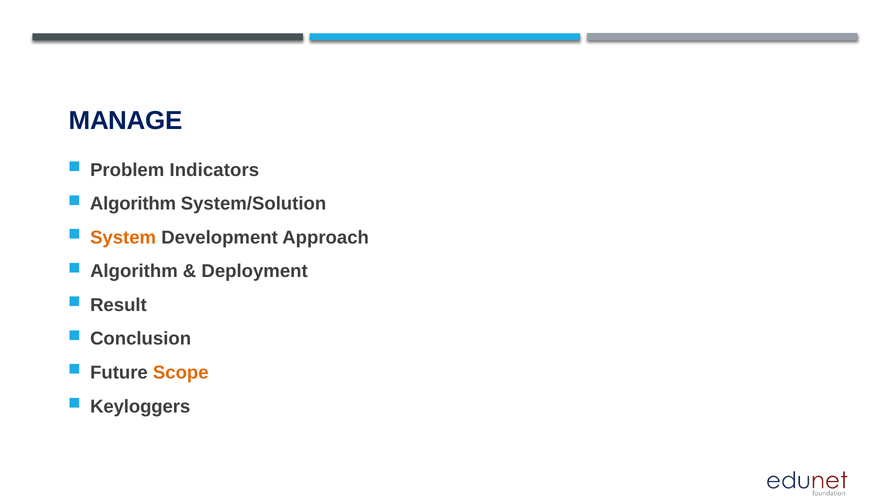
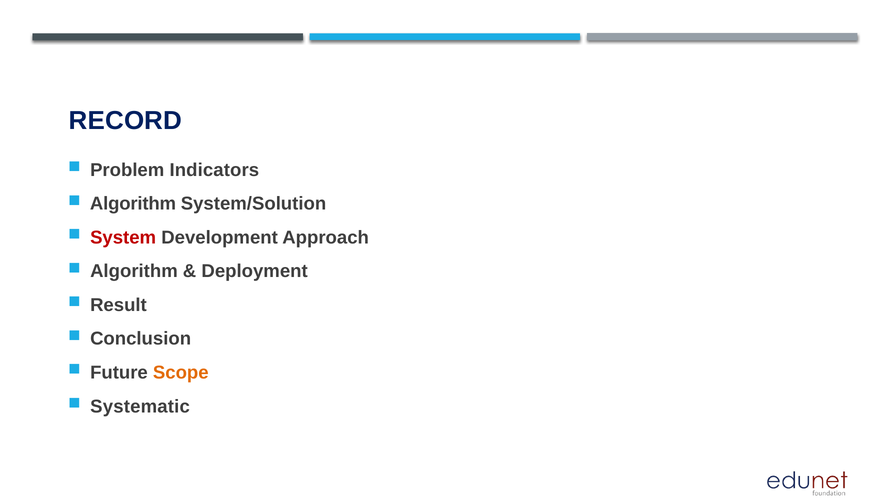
MANAGE: MANAGE -> RECORD
System colour: orange -> red
Keyloggers: Keyloggers -> Systematic
